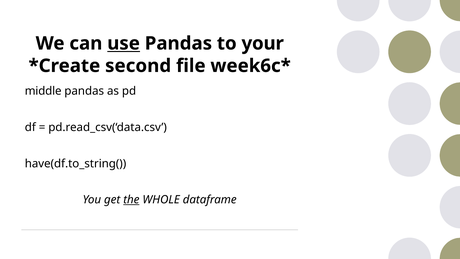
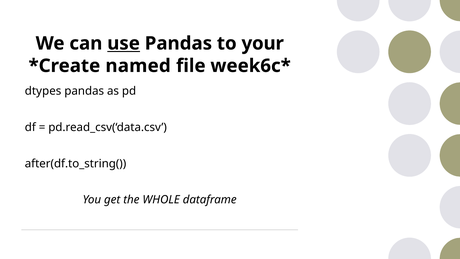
second: second -> named
middle: middle -> dtypes
have(df.to_string(: have(df.to_string( -> after(df.to_string(
the underline: present -> none
